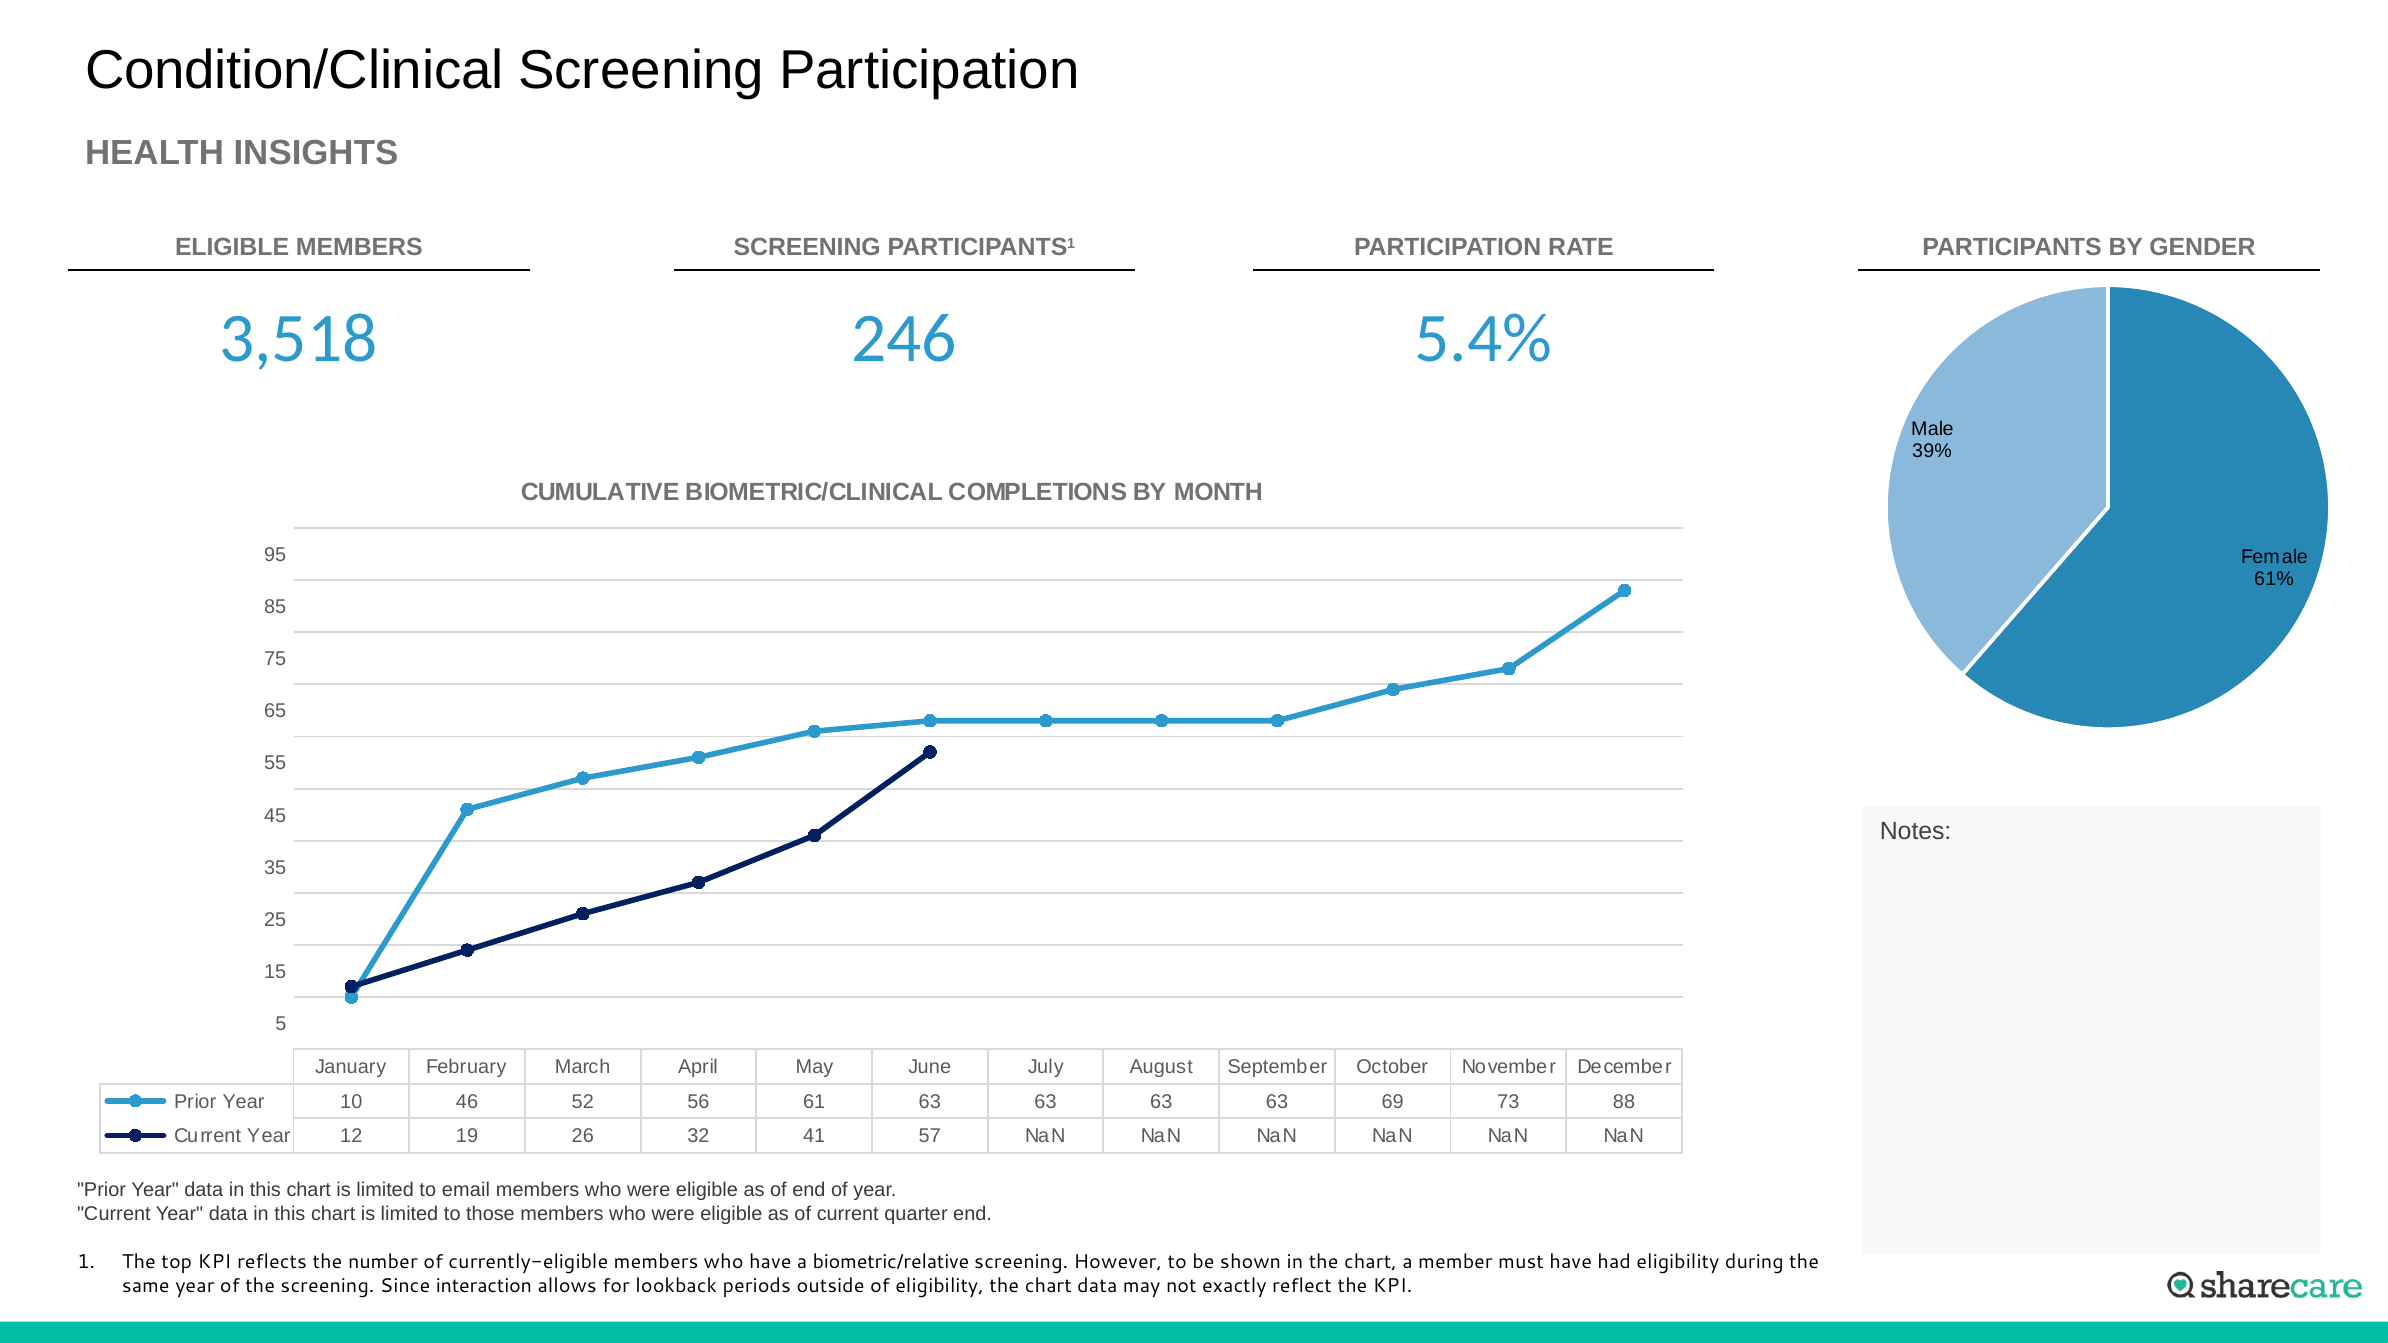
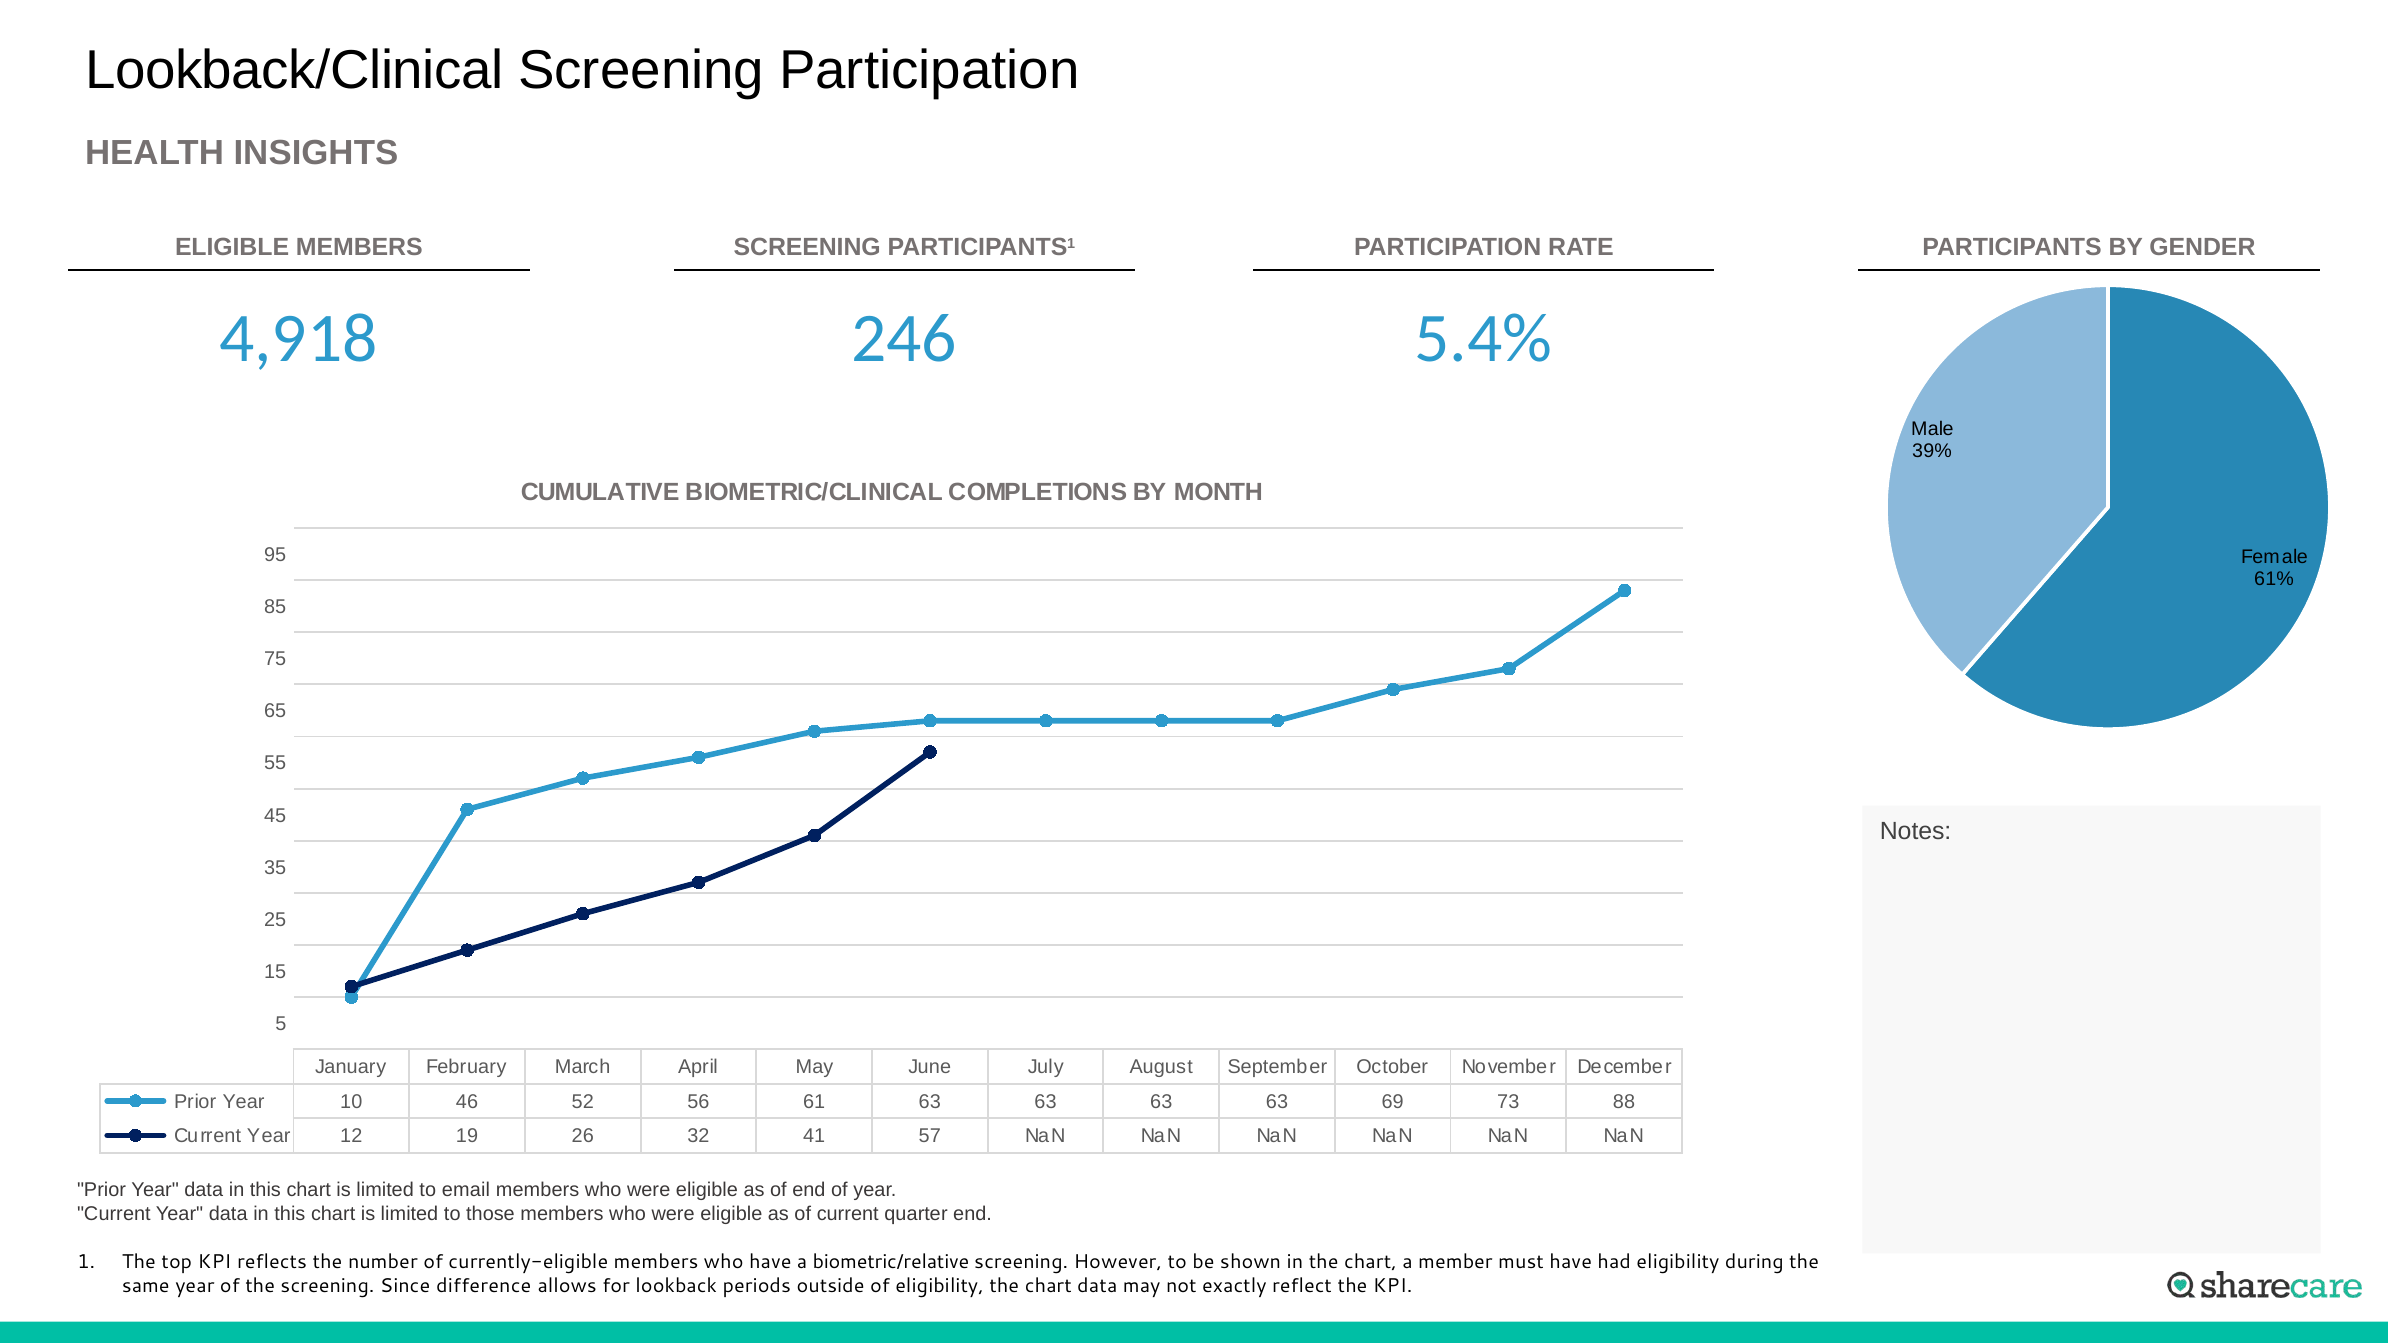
Condition/Clinical: Condition/Clinical -> Lookback/Clinical
3,518: 3,518 -> 4,918
interaction: interaction -> difference
